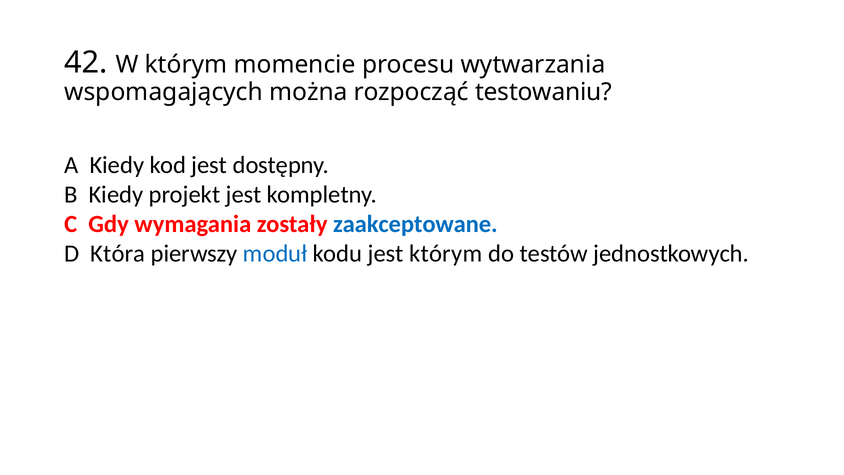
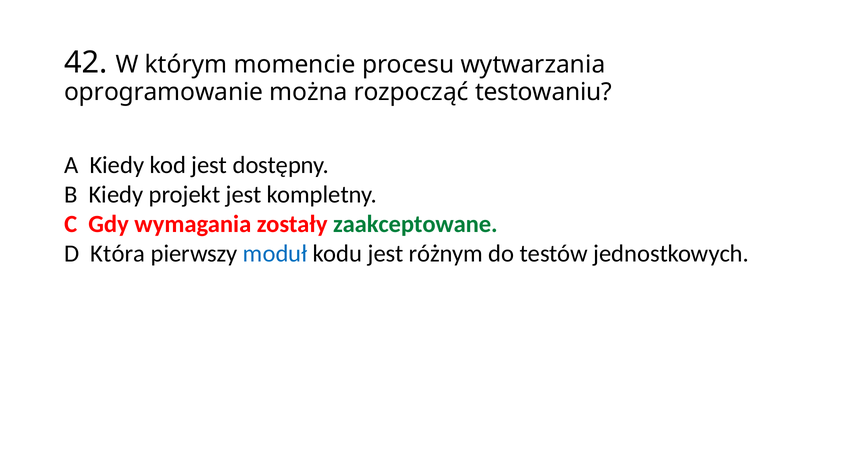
wspomagających: wspomagających -> oprogramowanie
zaakceptowane colour: blue -> green
jest którym: którym -> różnym
